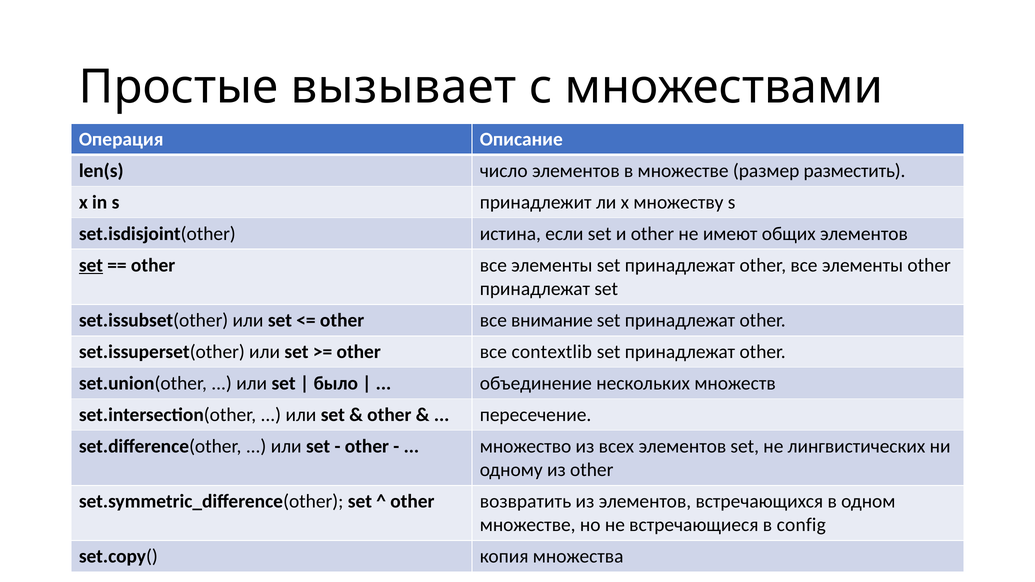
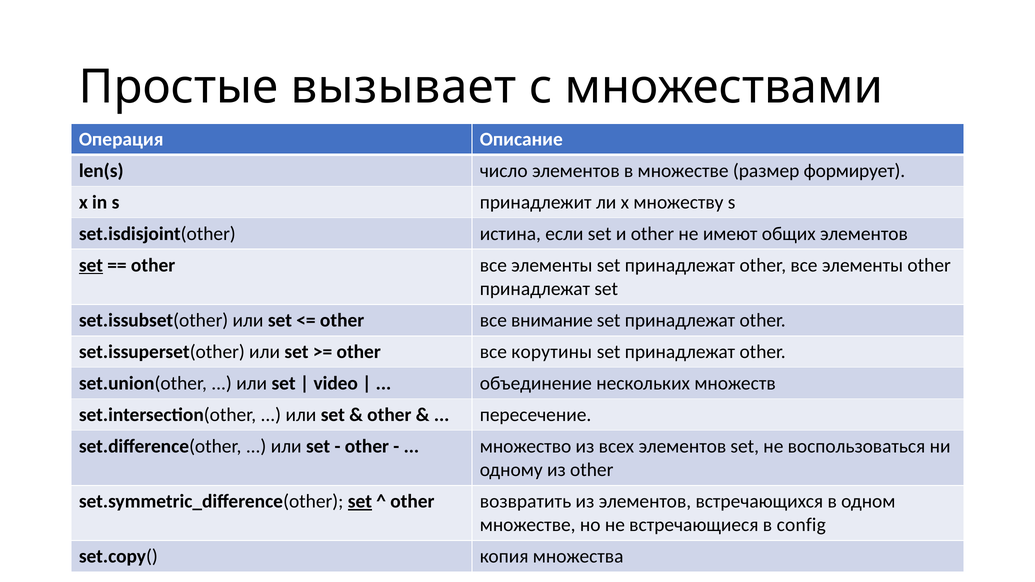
разместить: разместить -> формирует
contextlib: contextlib -> корутины
было: было -> video
лингвистических: лингвистических -> воспользоваться
set at (360, 501) underline: none -> present
